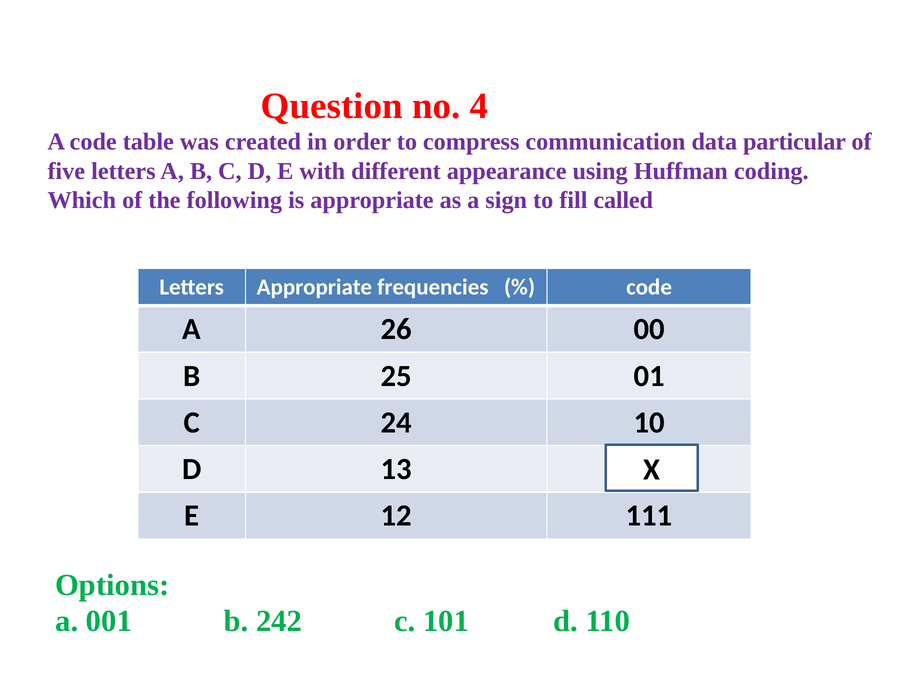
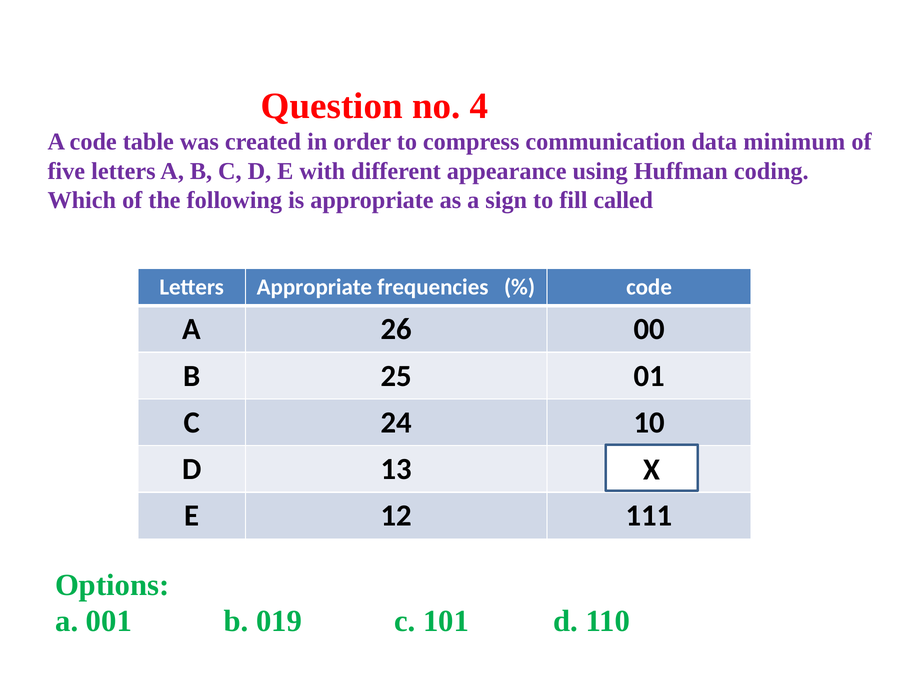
particular: particular -> minimum
242: 242 -> 019
